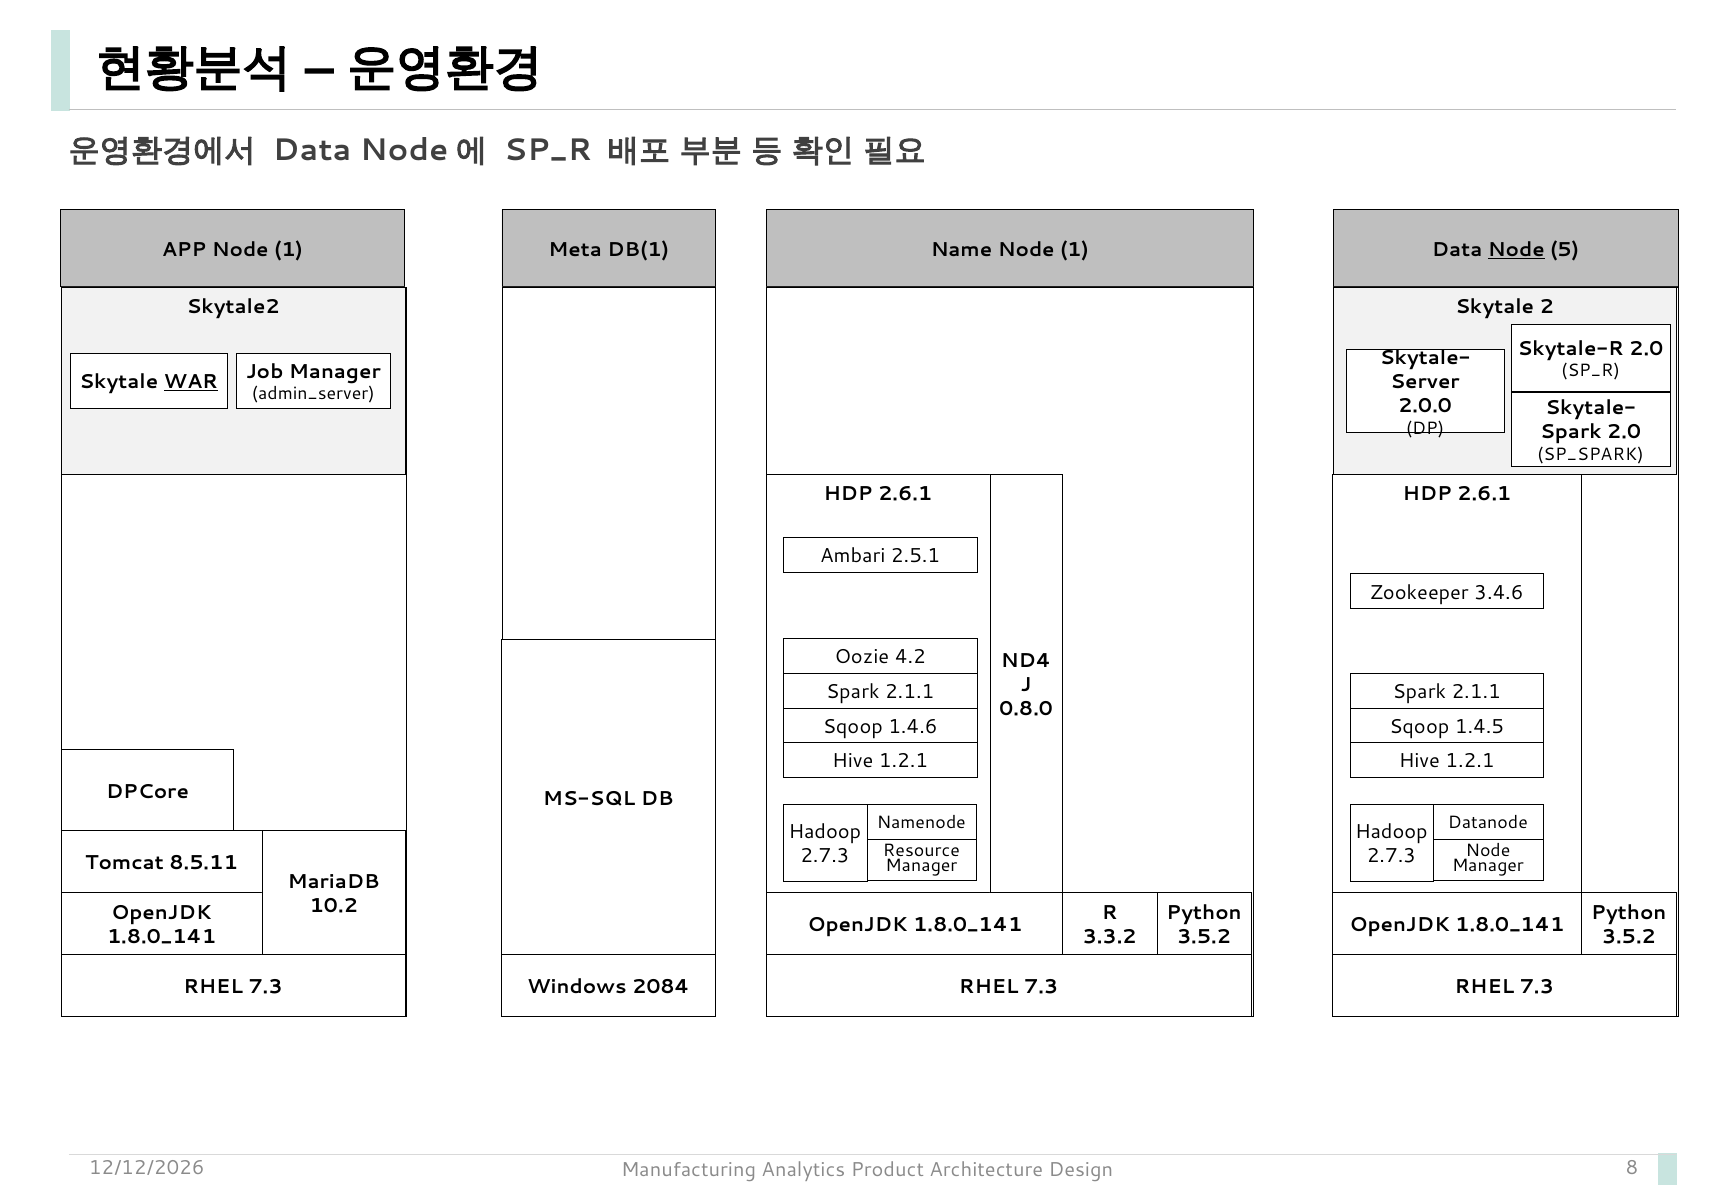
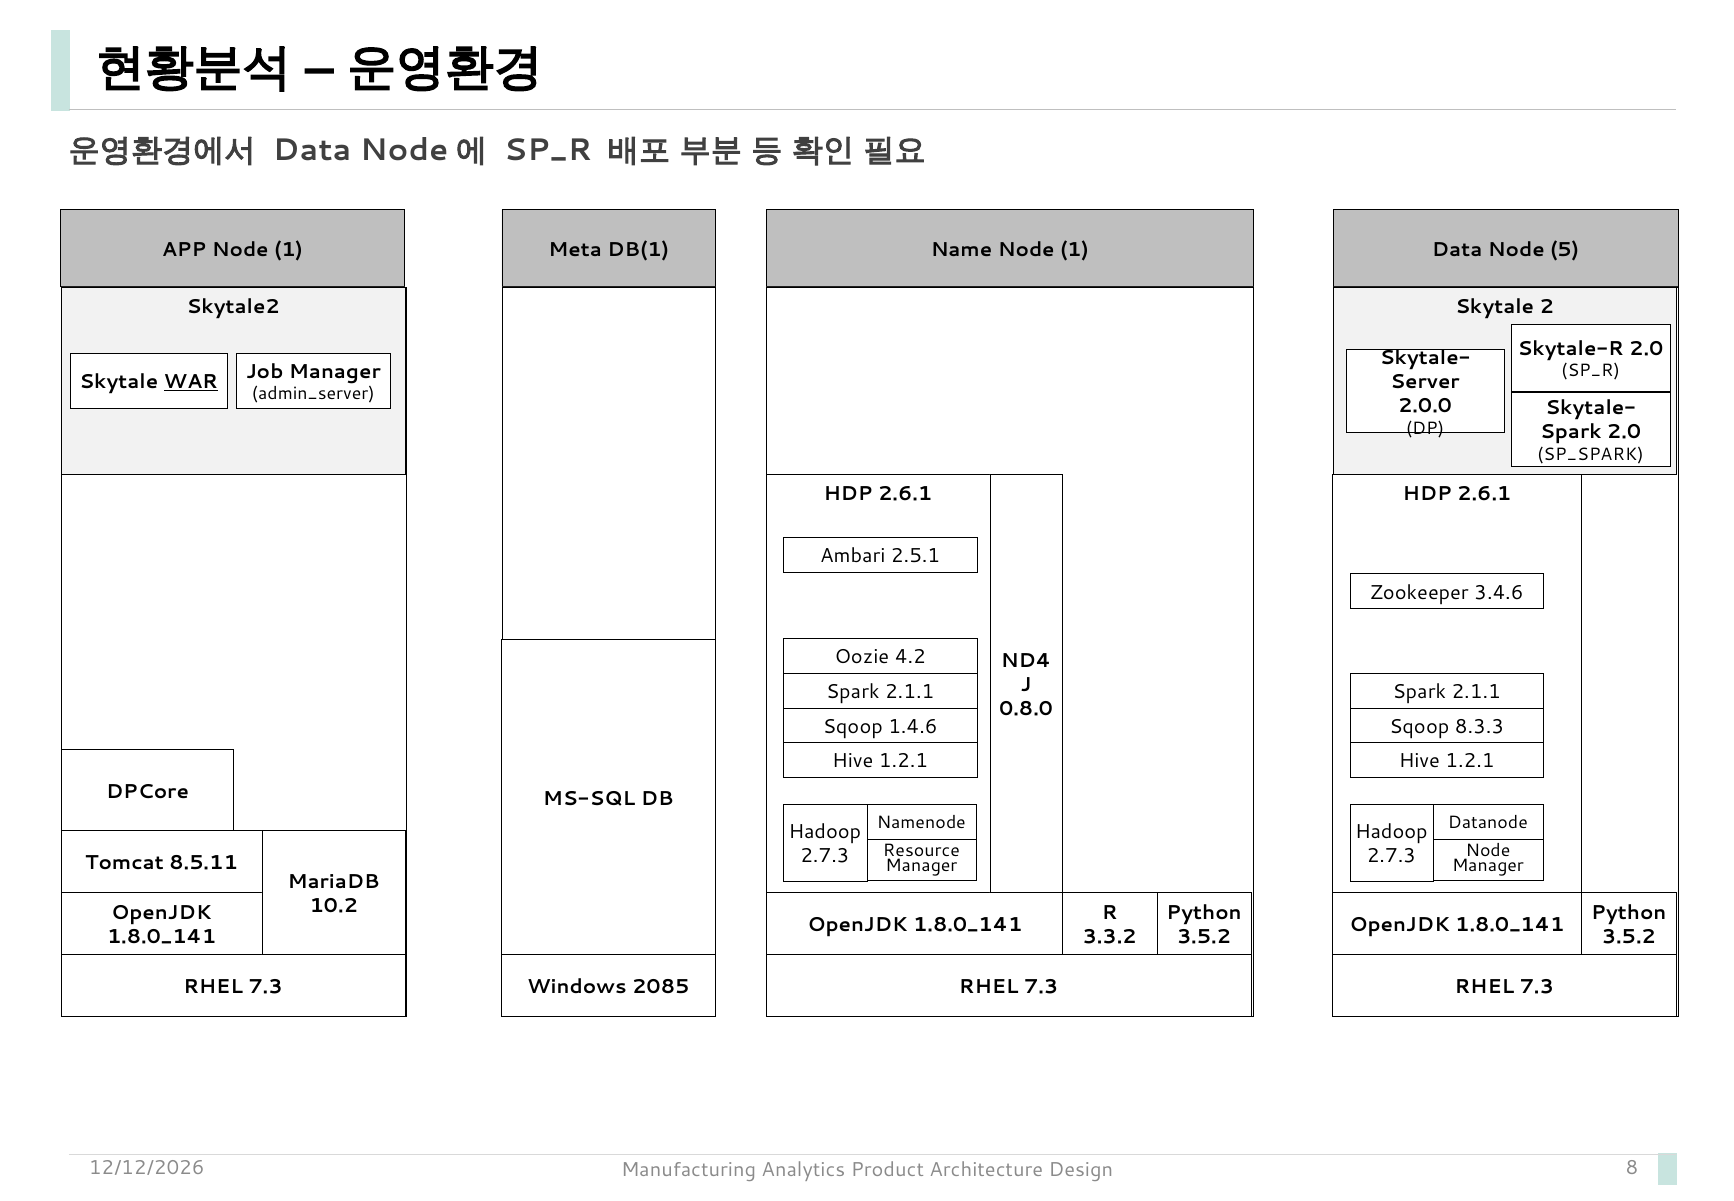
Node at (1516, 249) underline: present -> none
1.4.5: 1.4.5 -> 8.3.3
2084: 2084 -> 2085
